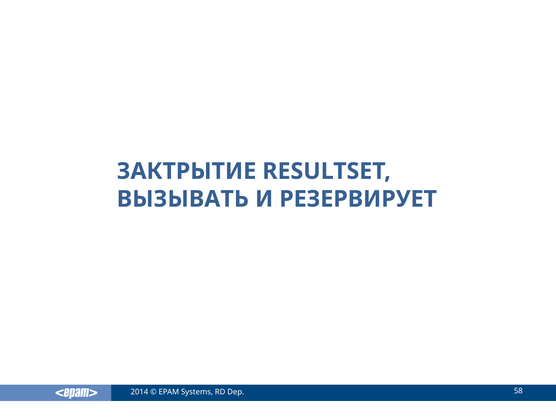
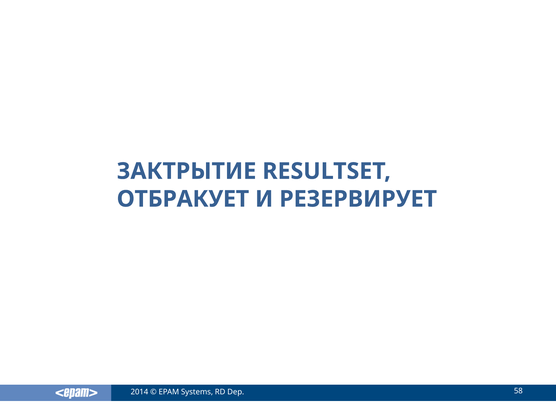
ВЫЗЫВАТЬ: ВЫЗЫВАТЬ -> ОТБРАКУЕТ
